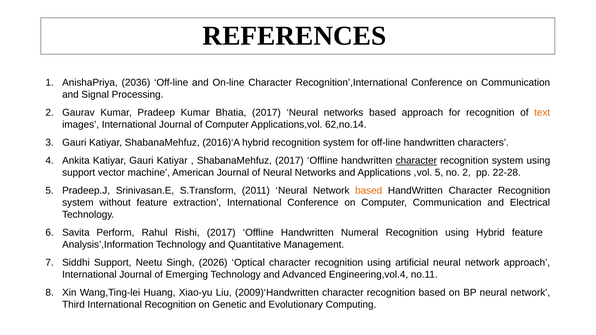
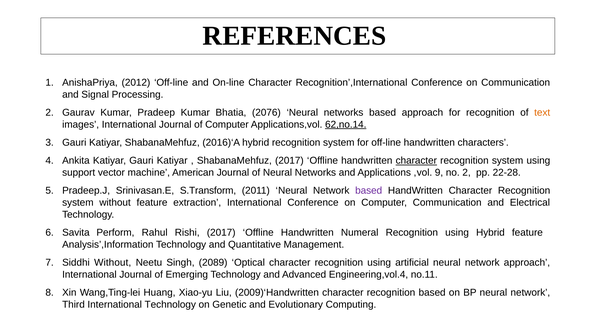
2036: 2036 -> 2012
Bhatia 2017: 2017 -> 2076
62,no.14 underline: none -> present
,vol 5: 5 -> 9
based at (369, 191) colour: orange -> purple
Siddhi Support: Support -> Without
2026: 2026 -> 2089
International Recognition: Recognition -> Technology
